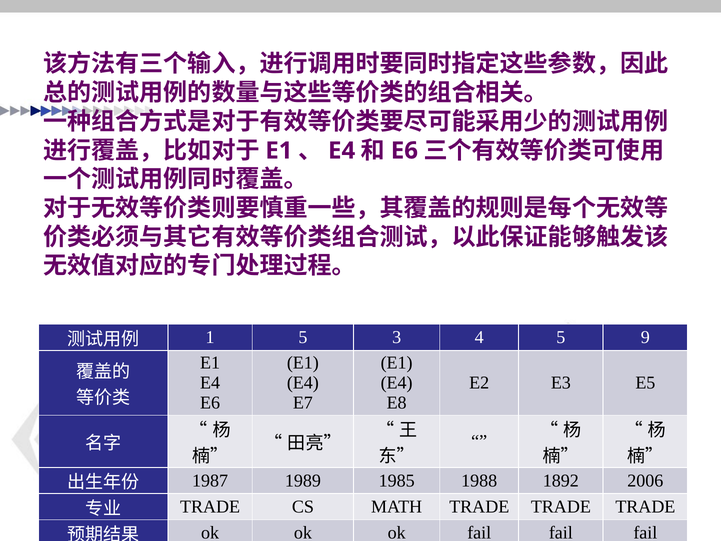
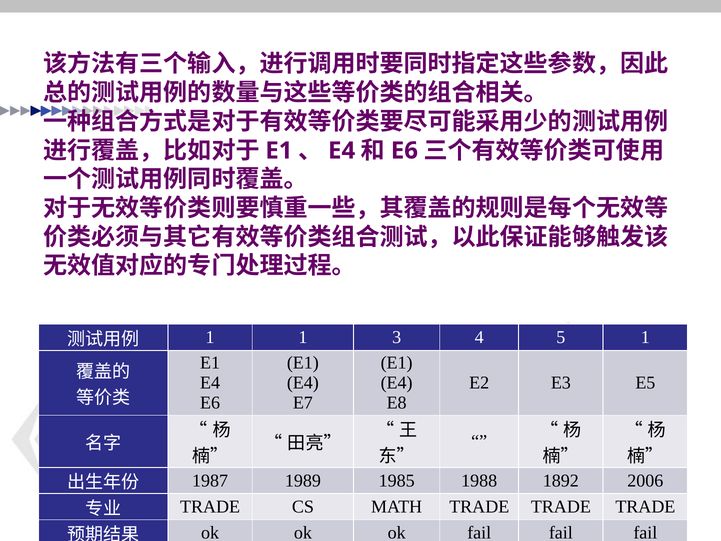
1 5: 5 -> 1
5 9: 9 -> 1
